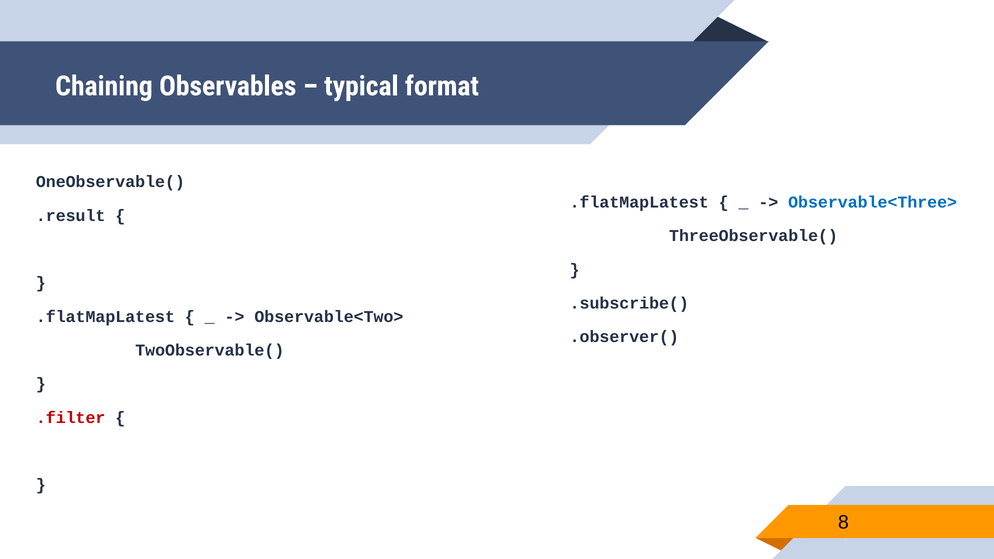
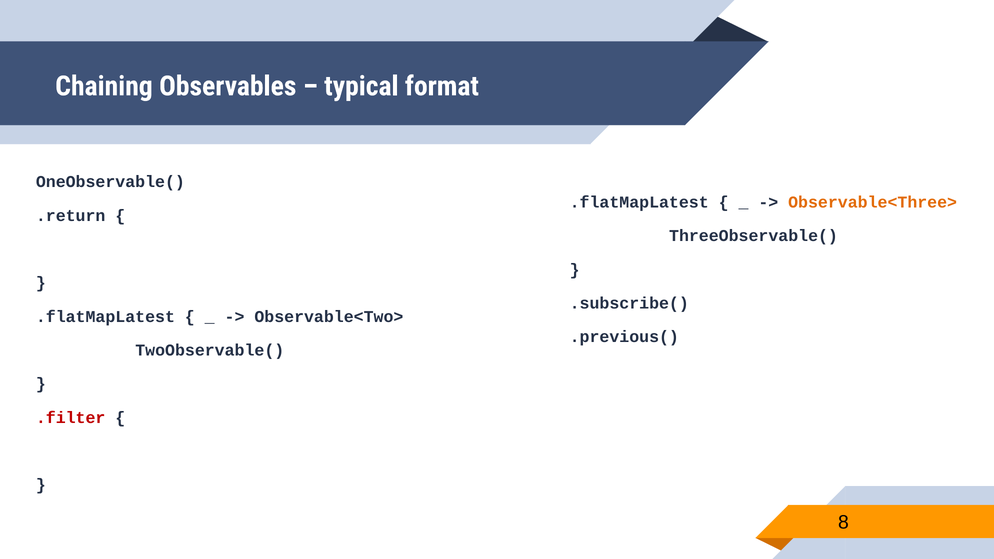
Observable<Three> colour: blue -> orange
.result: .result -> .return
.observer(: .observer( -> .previous(
